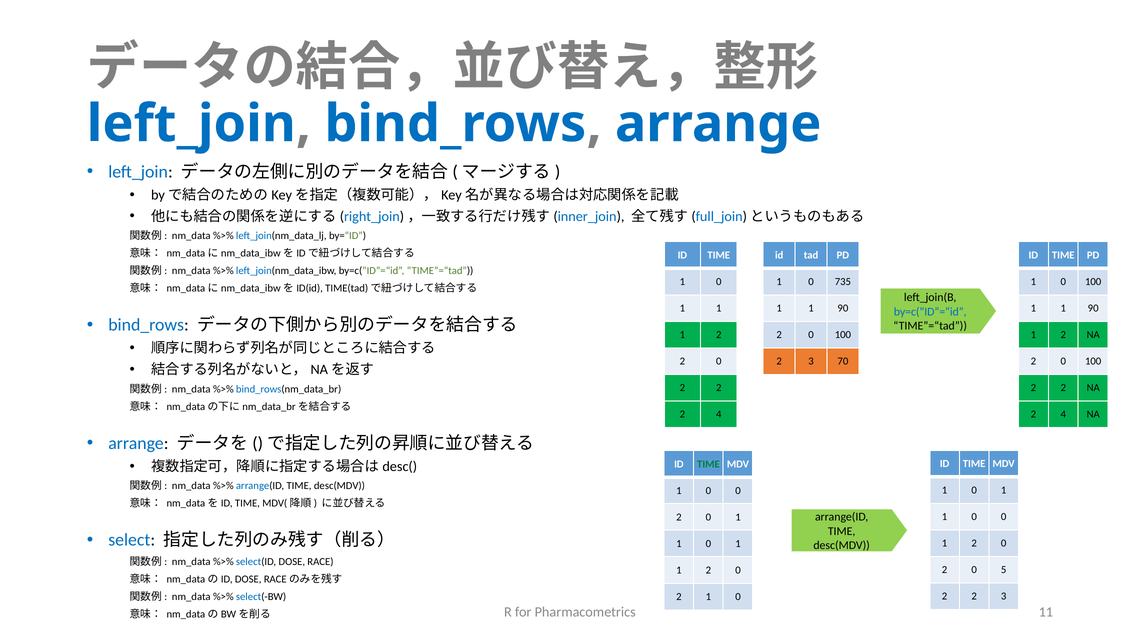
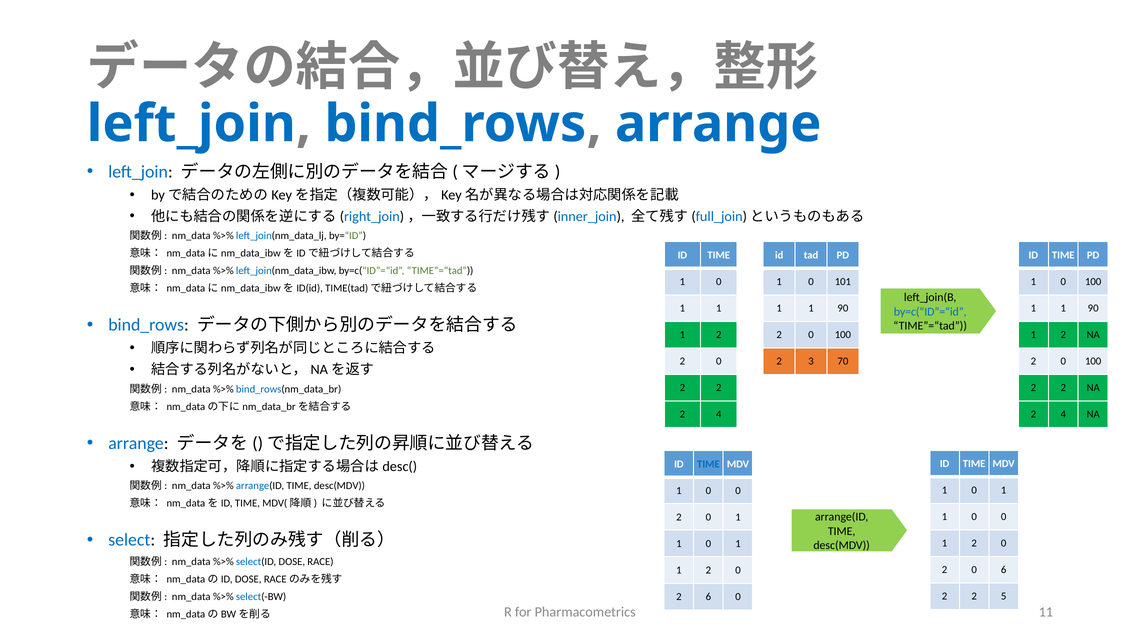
735: 735 -> 101
TIME at (708, 464) colour: green -> blue
0 5: 5 -> 6
2 2 3: 3 -> 5
2 1: 1 -> 6
